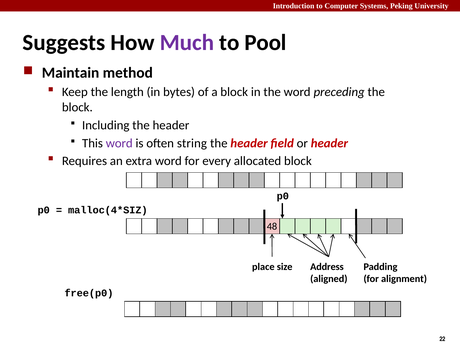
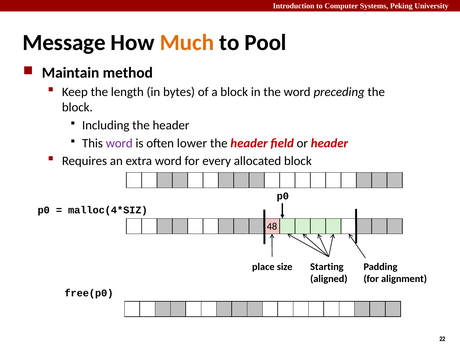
Suggests: Suggests -> Message
Much colour: purple -> orange
string: string -> lower
Address: Address -> Starting
